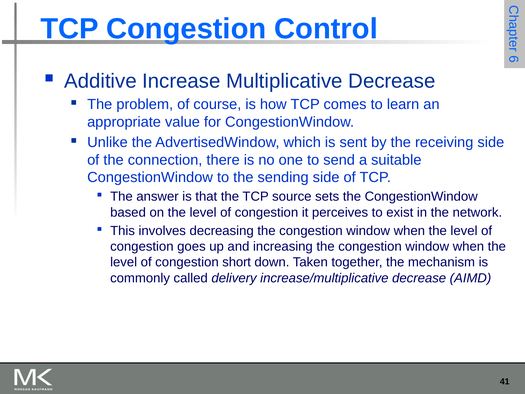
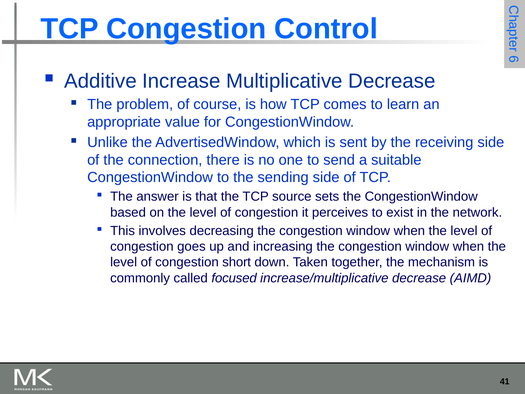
delivery: delivery -> focused
